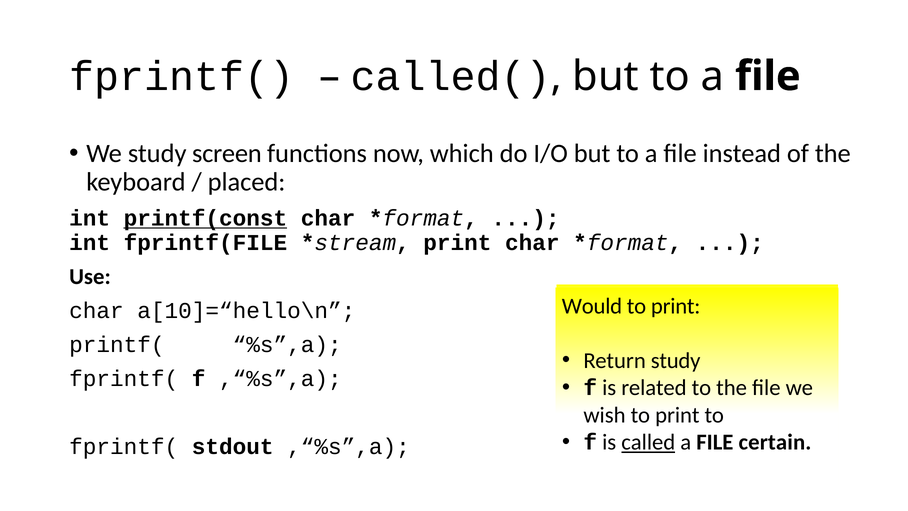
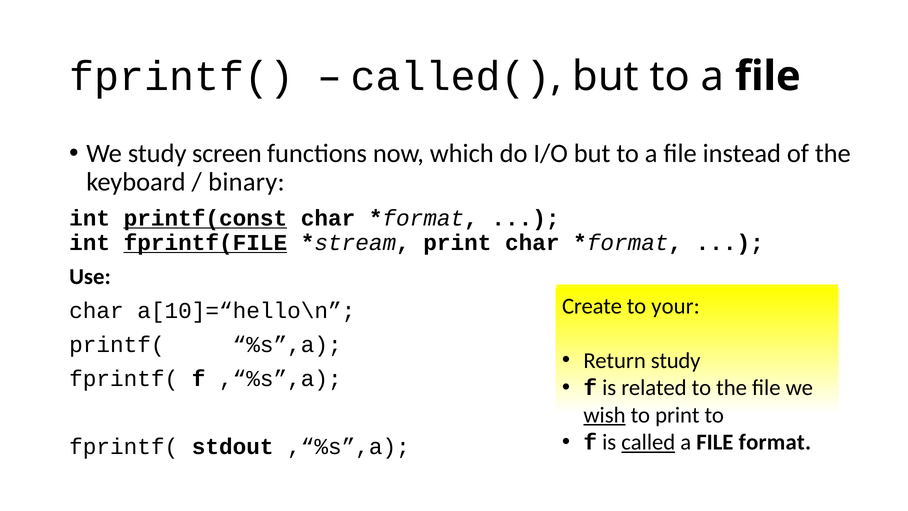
placed: placed -> binary
fprintf(FILE underline: none -> present
Would: Would -> Create
print at (676, 306): print -> your
wish underline: none -> present
certain: certain -> format
